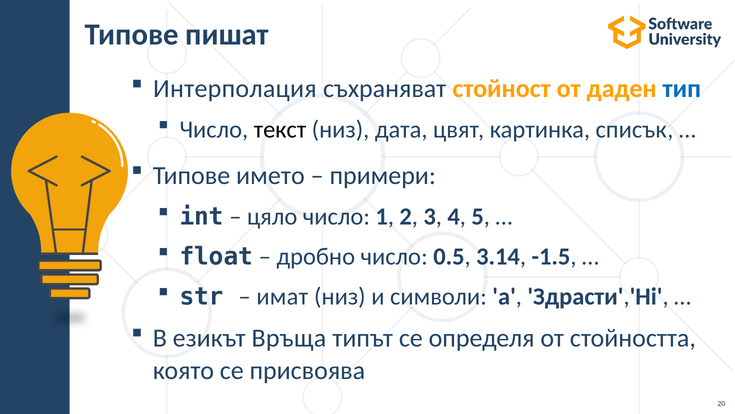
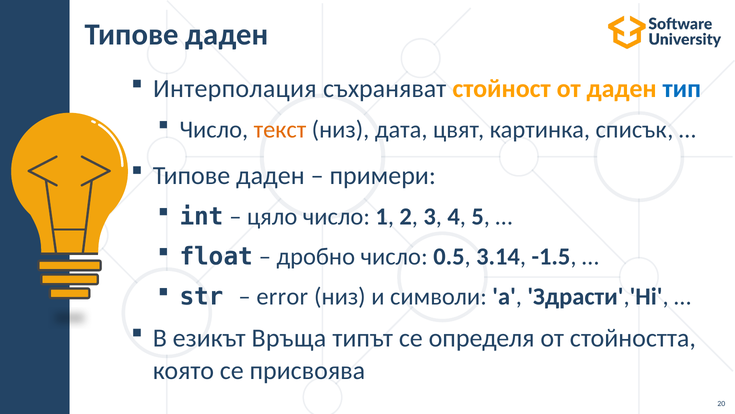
пишат at (227, 35): пишат -> даден
текст colour: black -> orange
името at (270, 175): името -> даден
имат: имат -> error
